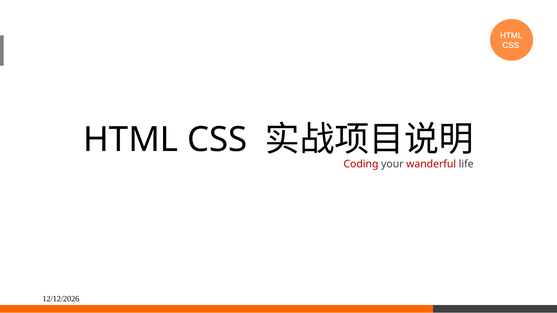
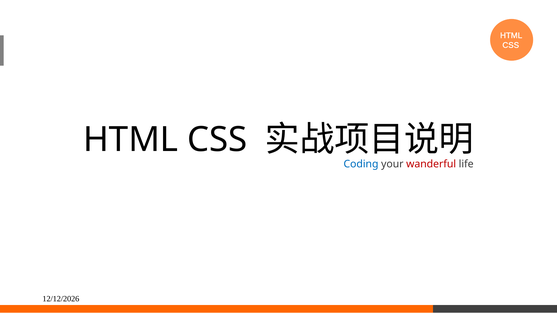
Coding colour: red -> blue
